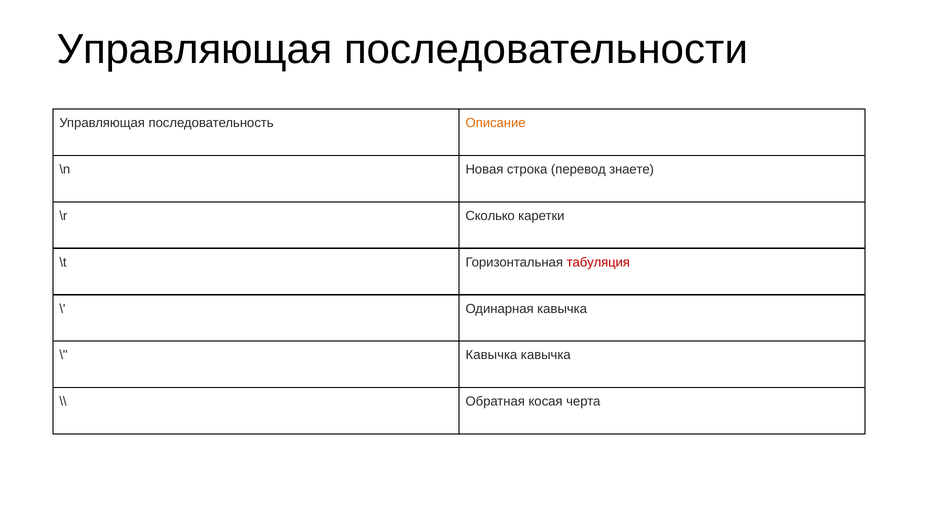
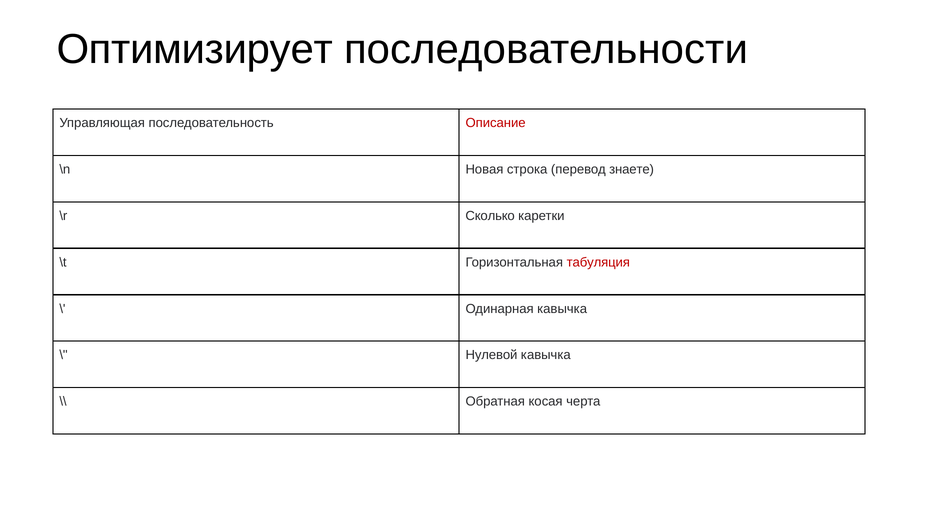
Управляющая at (195, 50): Управляющая -> Оптимизирует
Описание colour: orange -> red
Кавычка at (491, 356): Кавычка -> Нулевой
